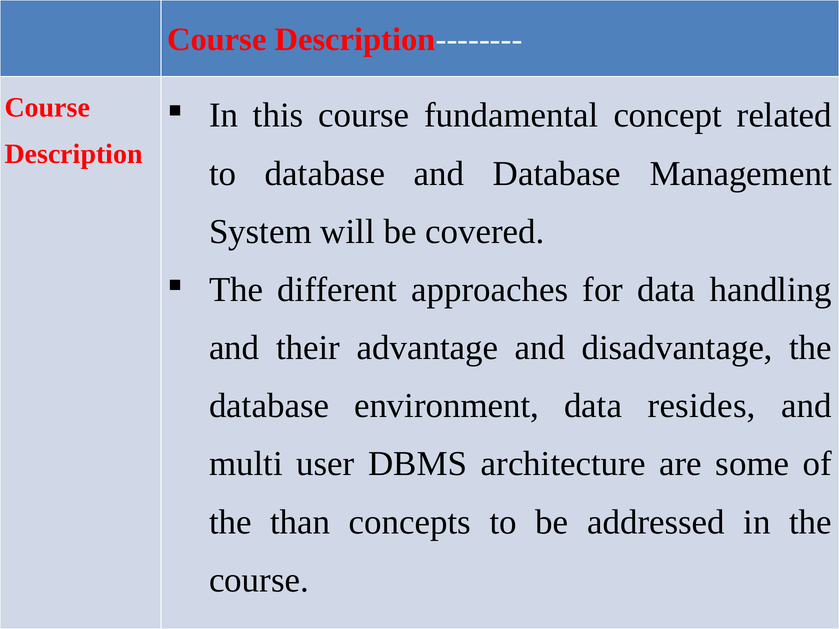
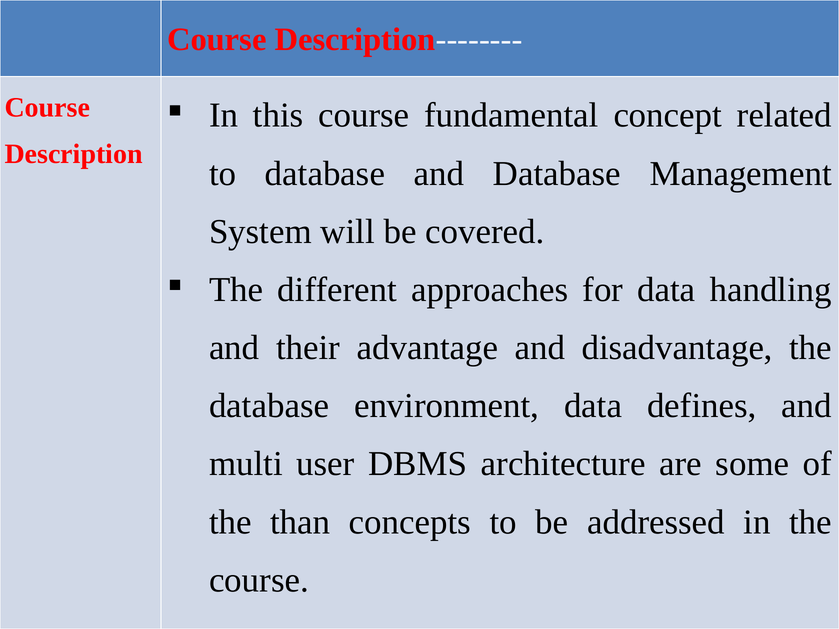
resides: resides -> defines
